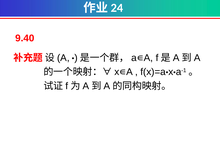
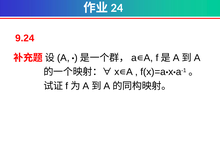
9.40: 9.40 -> 9.24
